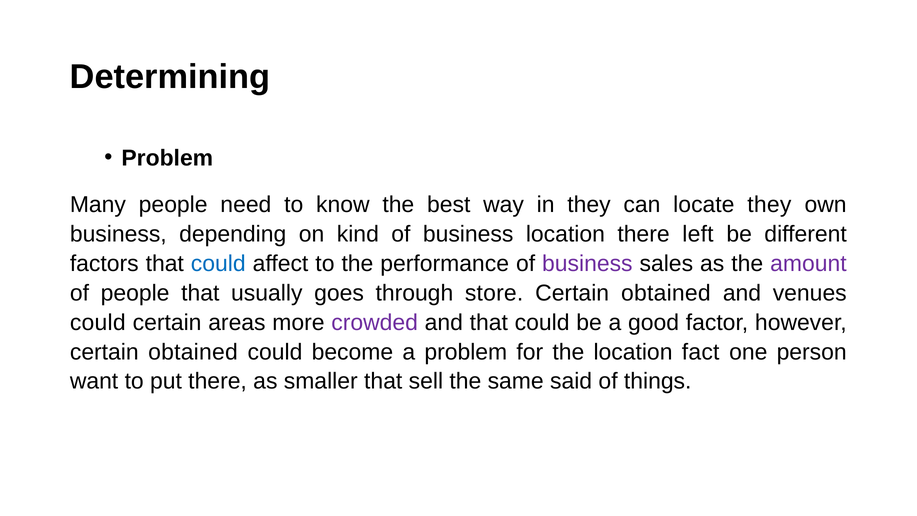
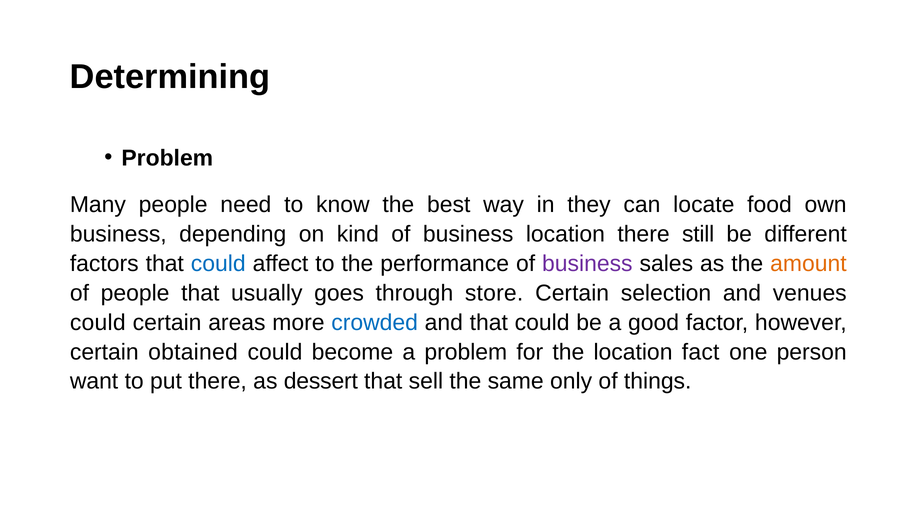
locate they: they -> food
left: left -> still
amount colour: purple -> orange
obtained at (666, 293): obtained -> selection
crowded colour: purple -> blue
smaller: smaller -> dessert
said: said -> only
